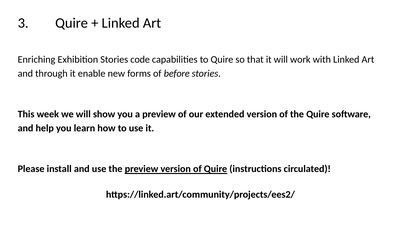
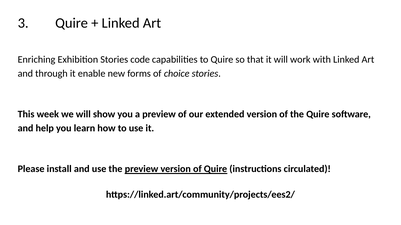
before: before -> choice
